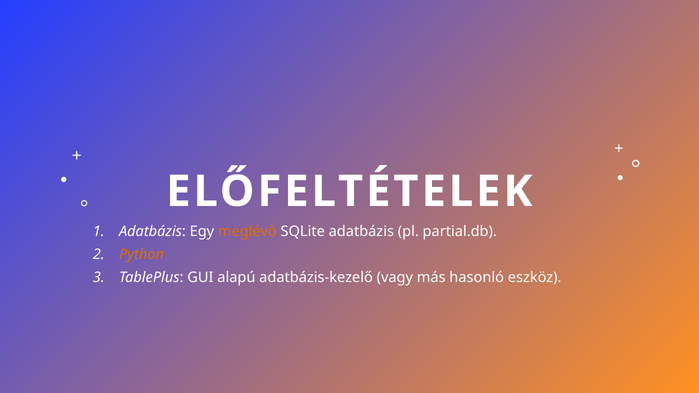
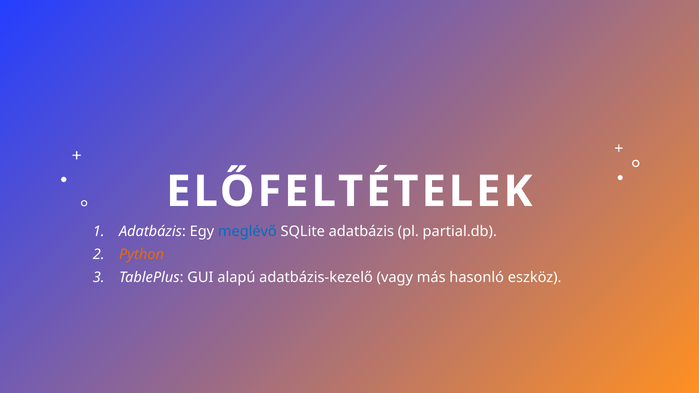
meglévő colour: orange -> blue
